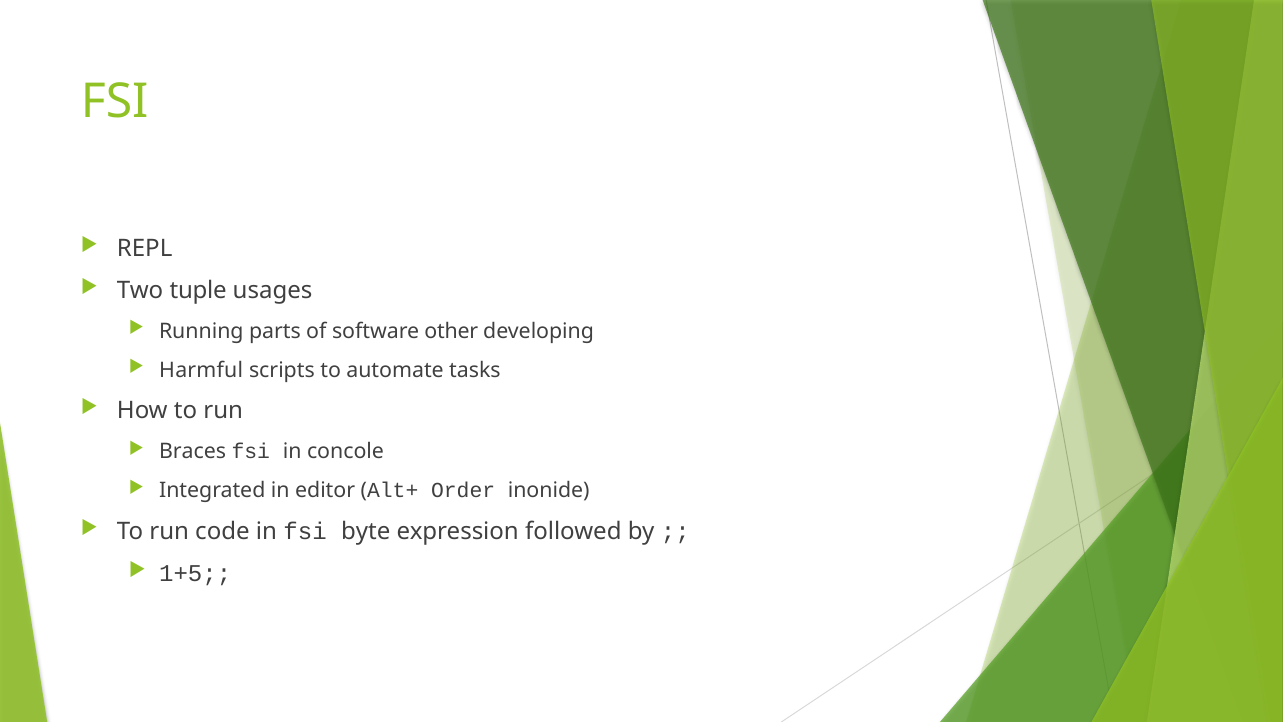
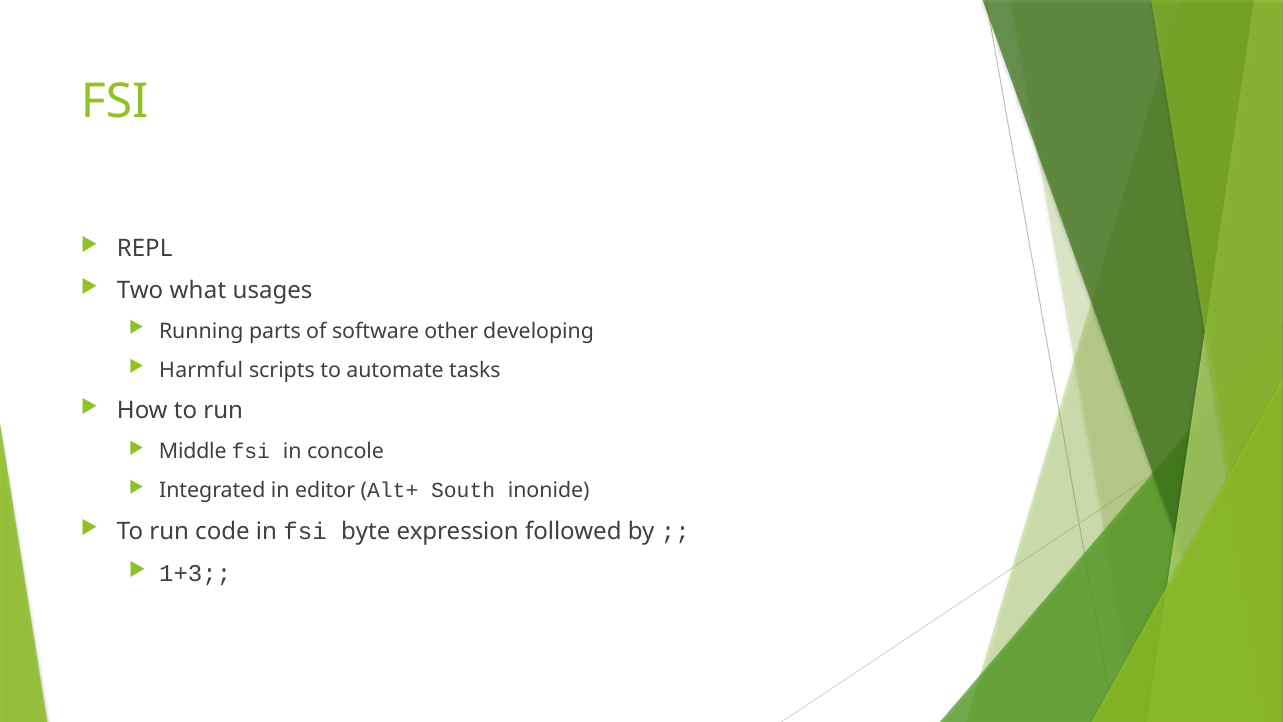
tuple: tuple -> what
Braces: Braces -> Middle
Order: Order -> South
1+5: 1+5 -> 1+3
